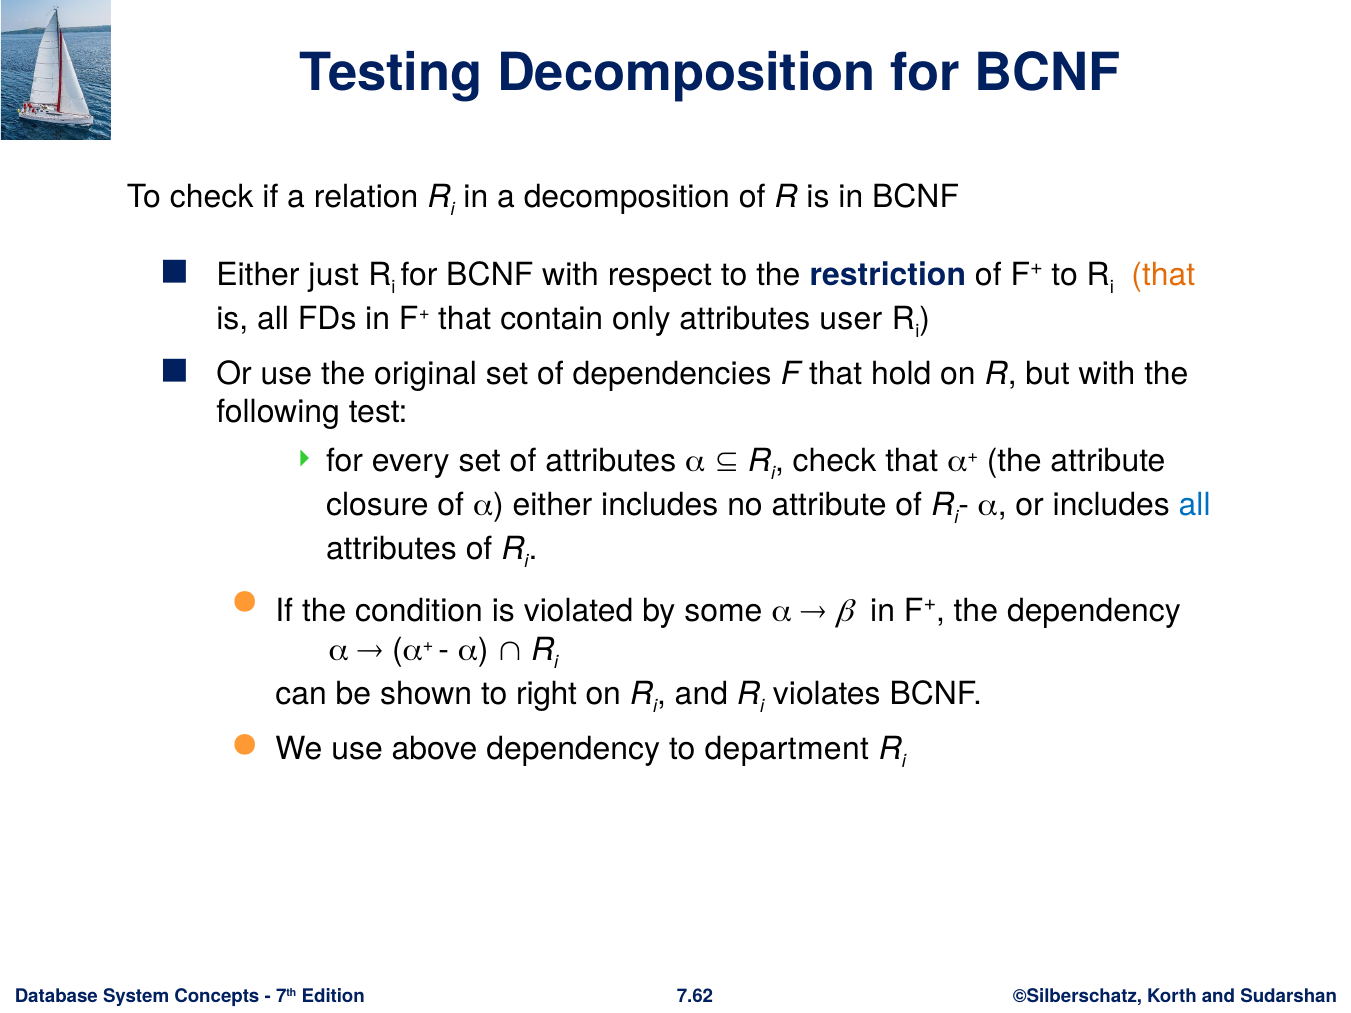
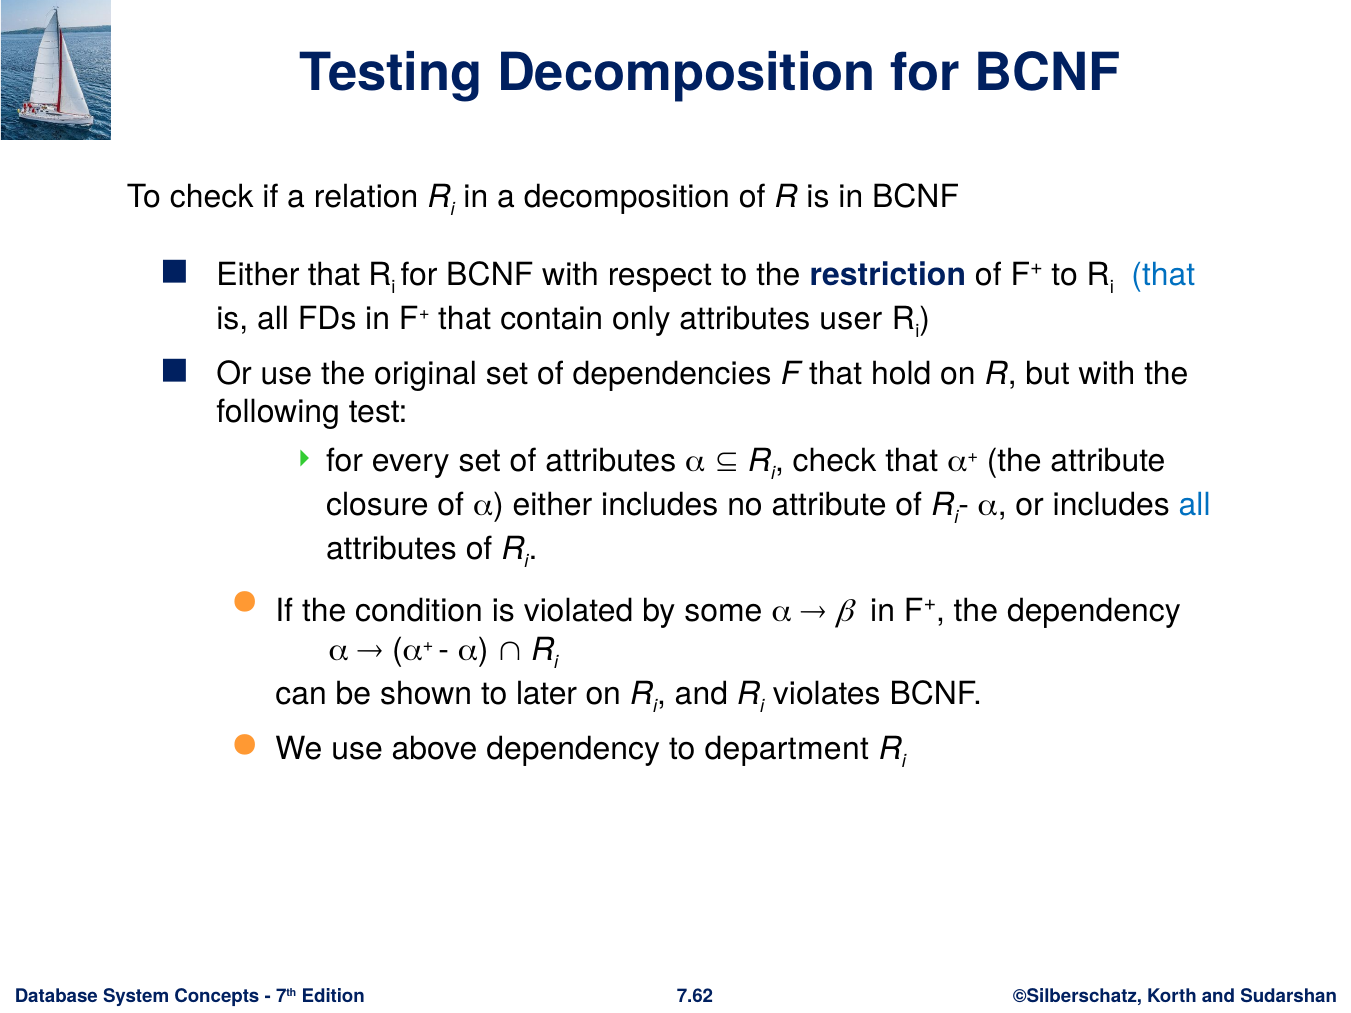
Either just: just -> that
that at (1163, 276) colour: orange -> blue
right: right -> later
